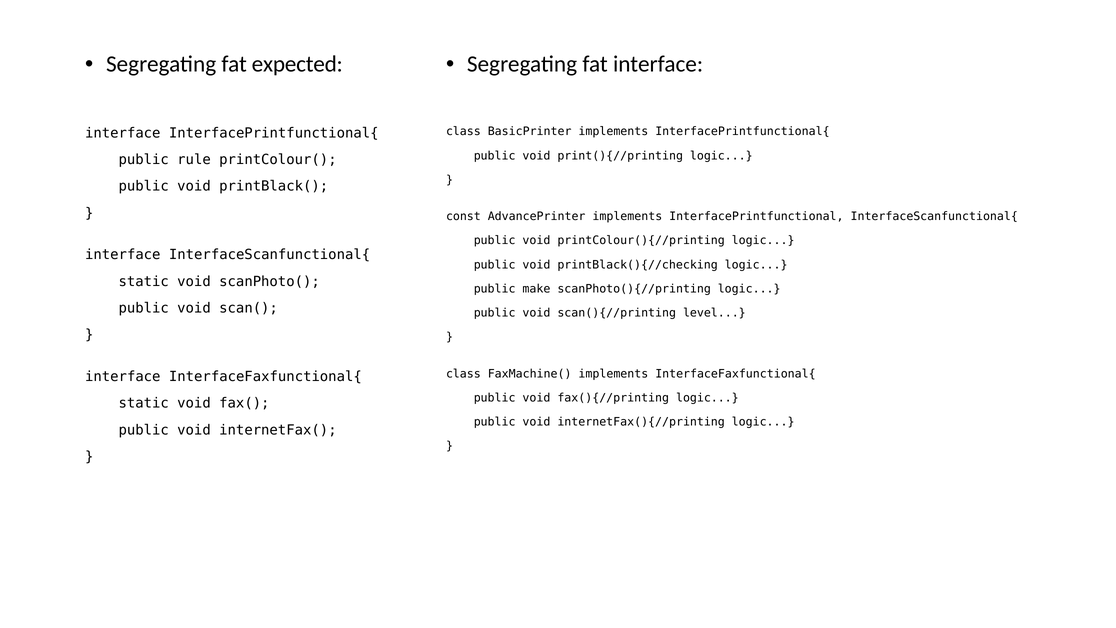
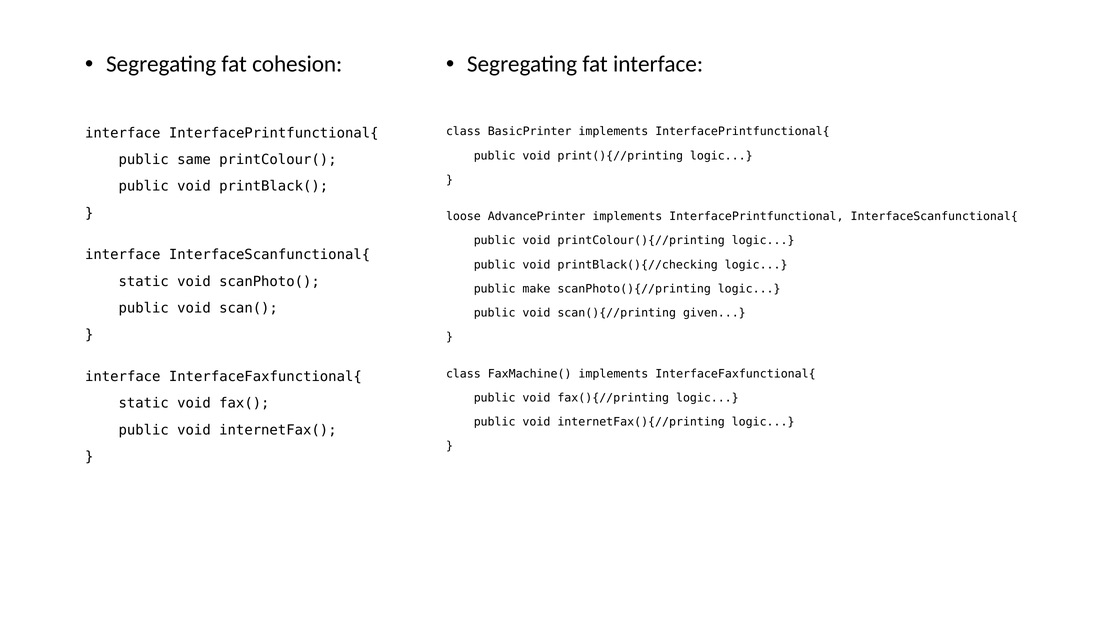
expected: expected -> cohesion
rule: rule -> same
const: const -> loose
level: level -> given
